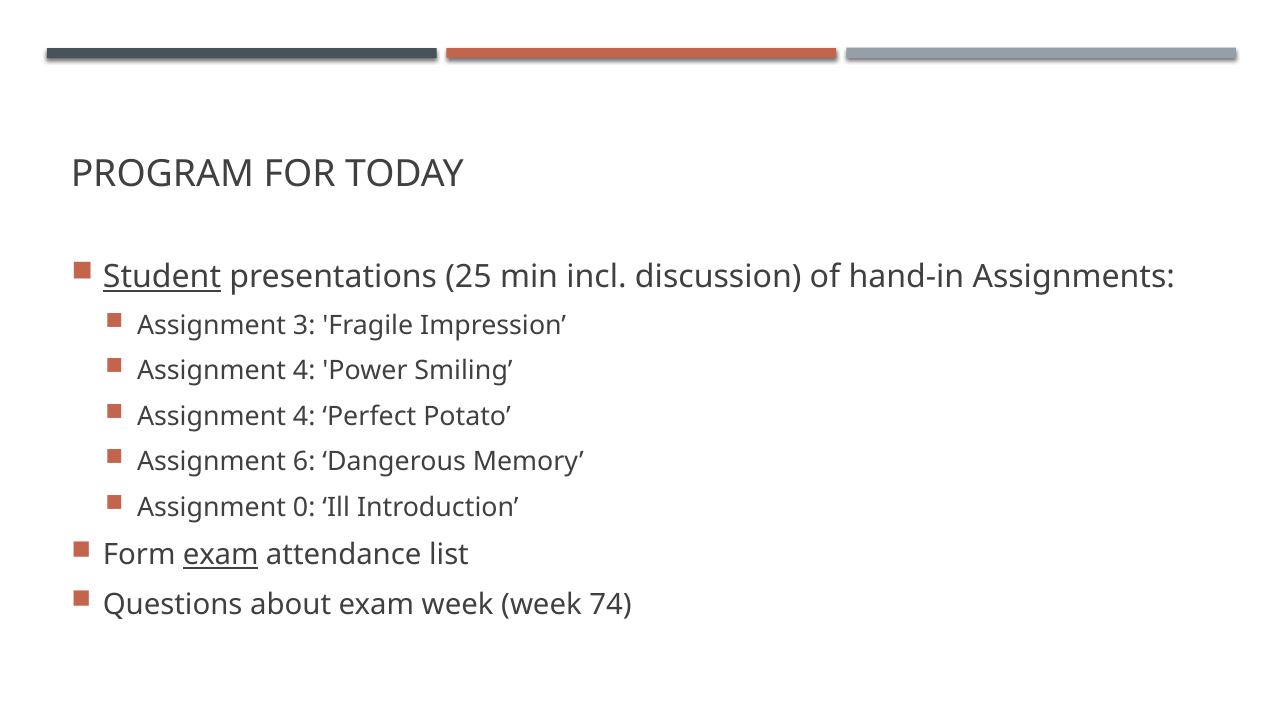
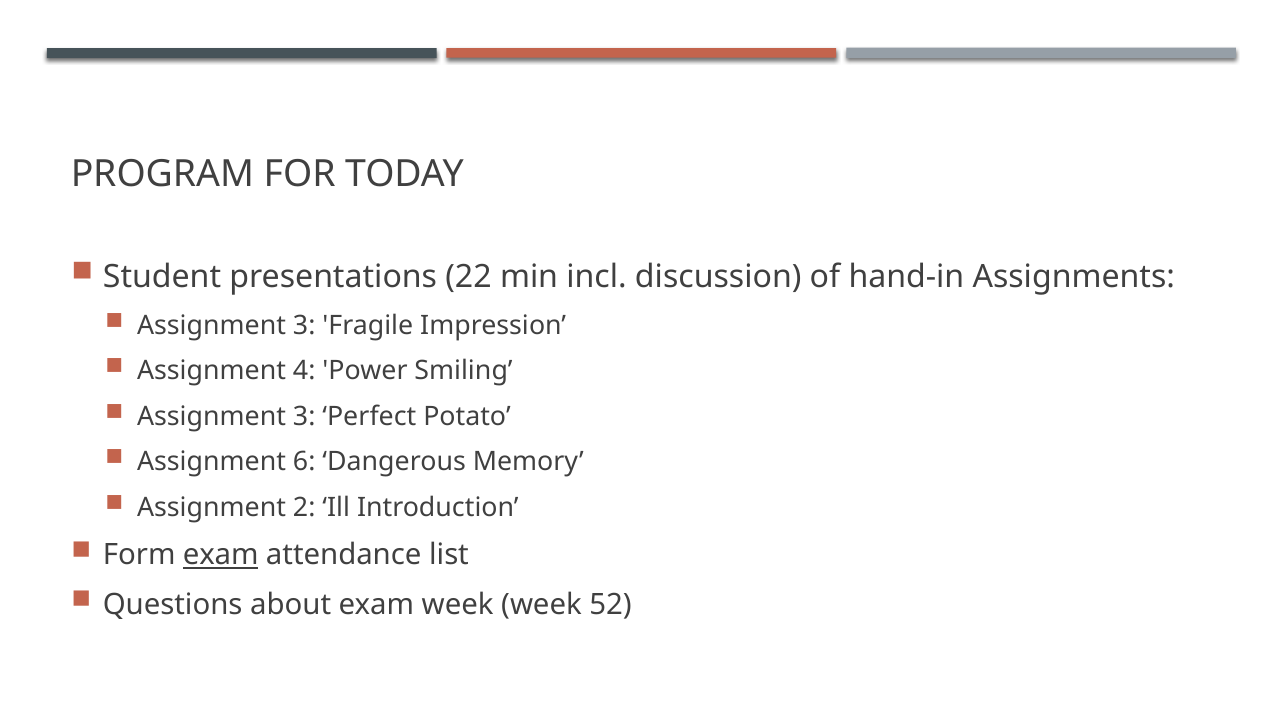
Student underline: present -> none
25: 25 -> 22
4 at (304, 416): 4 -> 3
0: 0 -> 2
74: 74 -> 52
